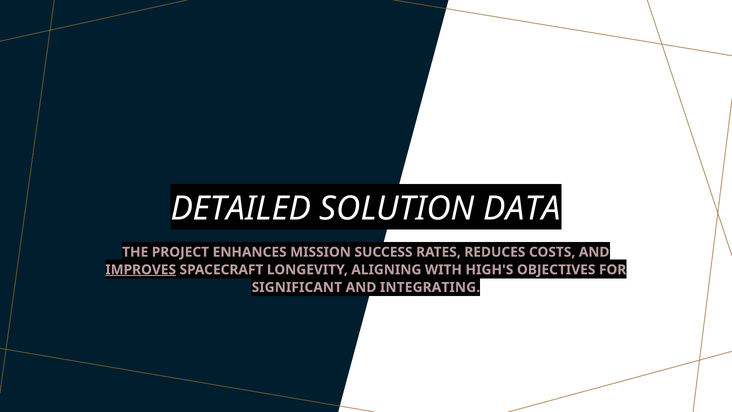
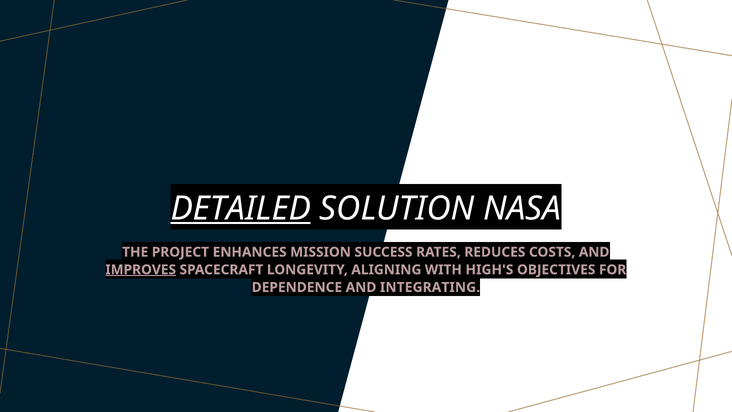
DETAILED underline: none -> present
DATA: DATA -> NASA
SIGNIFICANT: SIGNIFICANT -> DEPENDENCE
